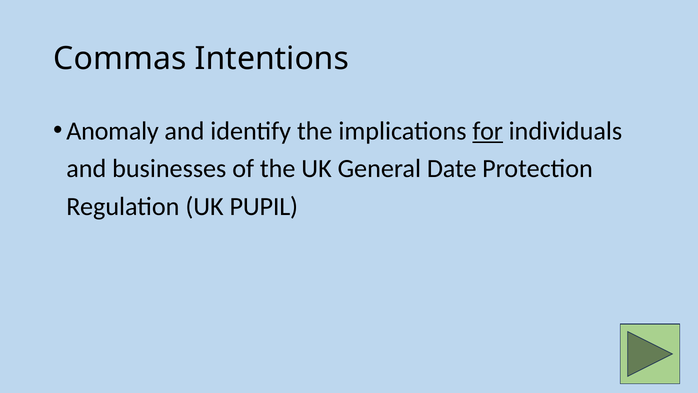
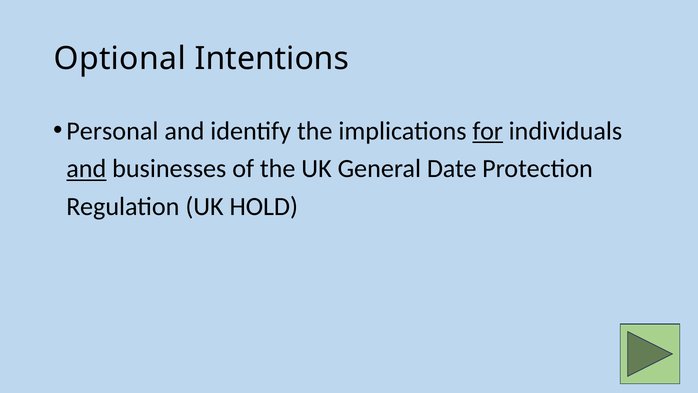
Commas: Commas -> Optional
Anomaly: Anomaly -> Personal
and at (86, 169) underline: none -> present
PUPIL: PUPIL -> HOLD
